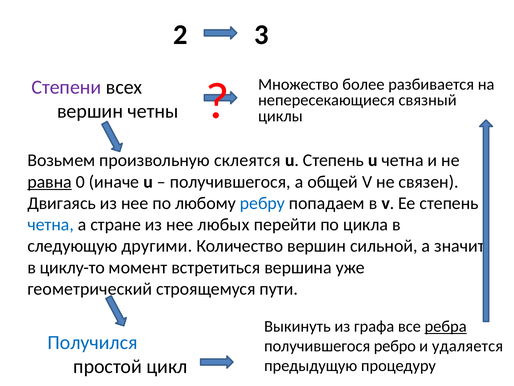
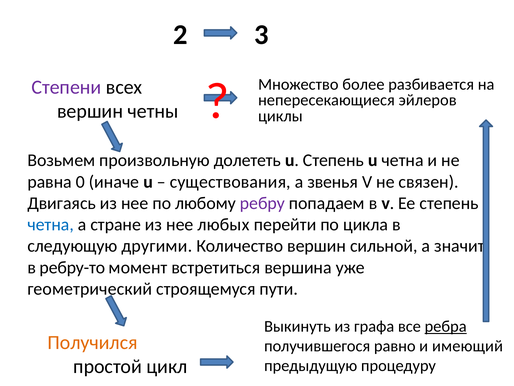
связный: связный -> эйлеров
склеятся: склеятся -> долететь
равна underline: present -> none
получившегося at (230, 182): получившегося -> существования
общей: общей -> звенья
ребру colour: blue -> purple
циклу-то: циклу-то -> ребру-то
Получился colour: blue -> orange
ребро: ребро -> равно
удаляется: удаляется -> имеющий
